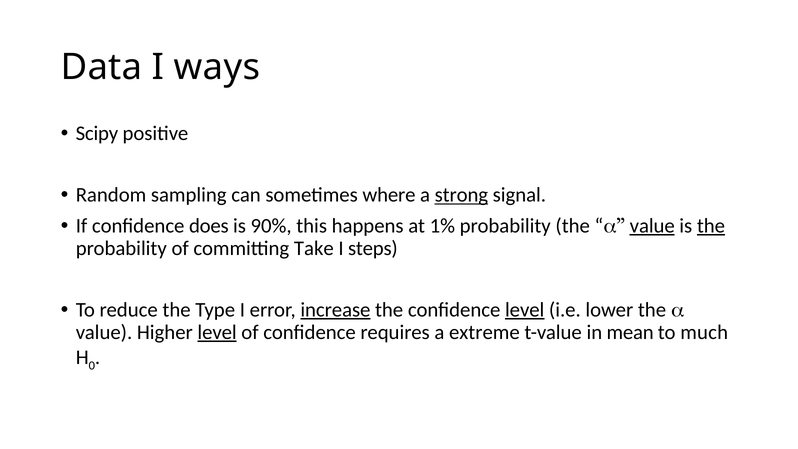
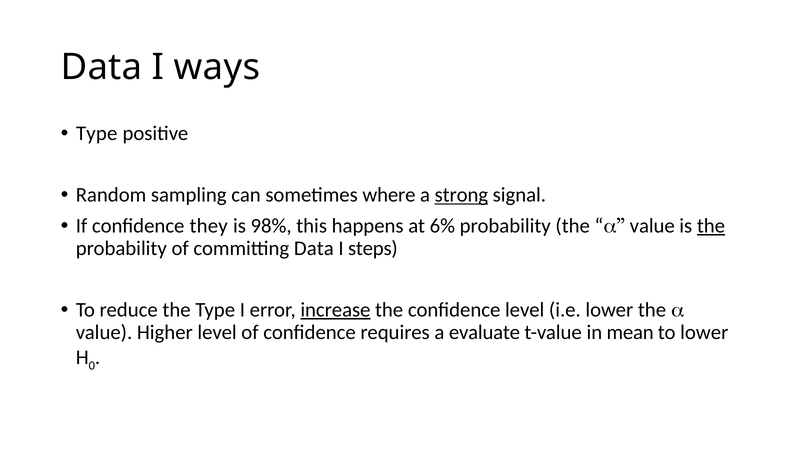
Scipy at (97, 134): Scipy -> Type
does: does -> they
90%: 90% -> 98%
1%: 1% -> 6%
value at (652, 226) underline: present -> none
committing Take: Take -> Data
level at (525, 310) underline: present -> none
level at (217, 332) underline: present -> none
extreme: extreme -> evaluate
to much: much -> lower
